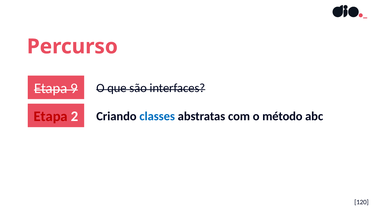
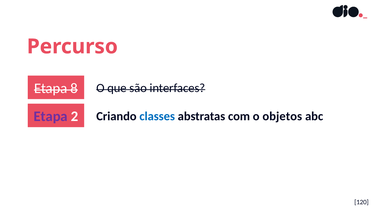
9: 9 -> 8
Etapa at (51, 117) colour: red -> purple
método: método -> objetos
